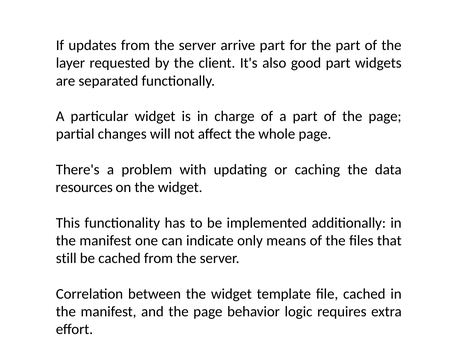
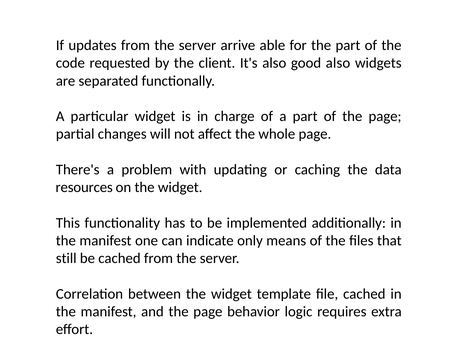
arrive part: part -> able
layer: layer -> code
good part: part -> also
